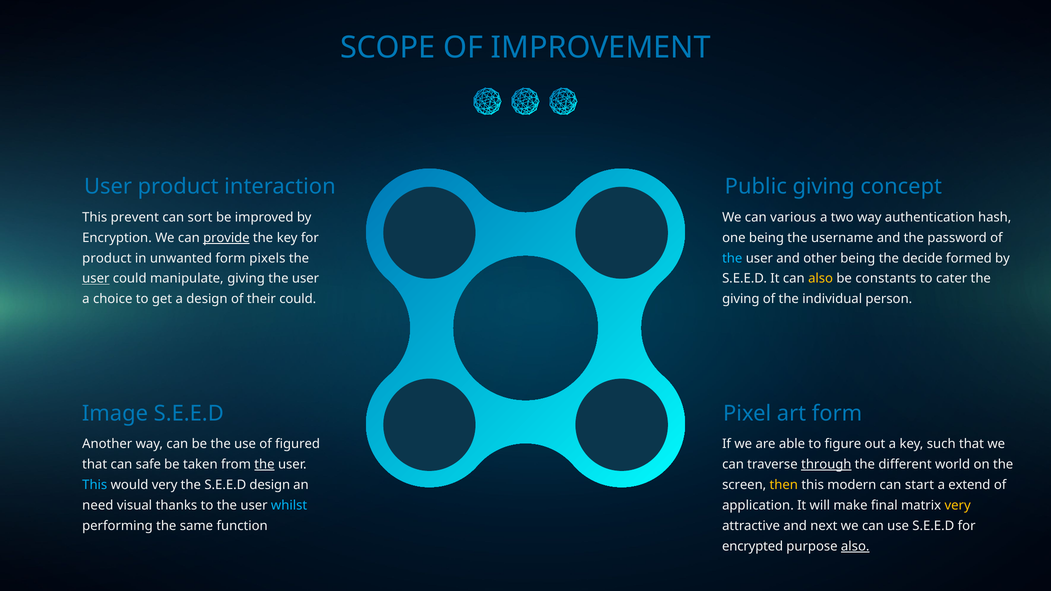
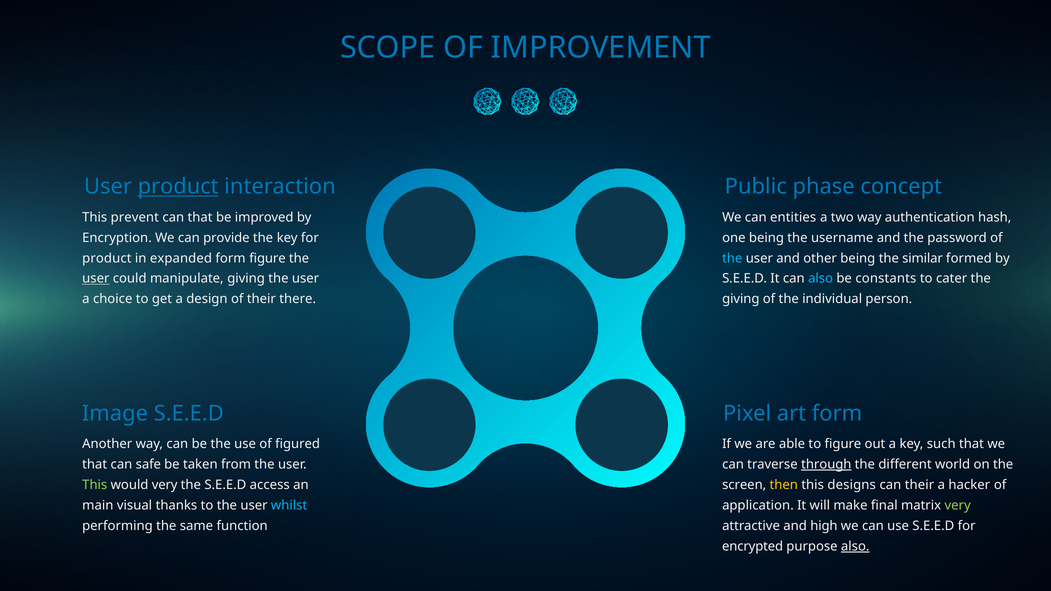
product at (178, 187) underline: none -> present
Public giving: giving -> phase
can sort: sort -> that
various: various -> entities
provide underline: present -> none
unwanted: unwanted -> expanded
form pixels: pixels -> figure
decide: decide -> similar
also at (821, 279) colour: yellow -> light blue
their could: could -> there
the at (264, 465) underline: present -> none
This at (95, 485) colour: light blue -> light green
S.E.E.D design: design -> access
modern: modern -> designs
can start: start -> their
extend: extend -> hacker
need: need -> main
very at (958, 506) colour: yellow -> light green
next: next -> high
